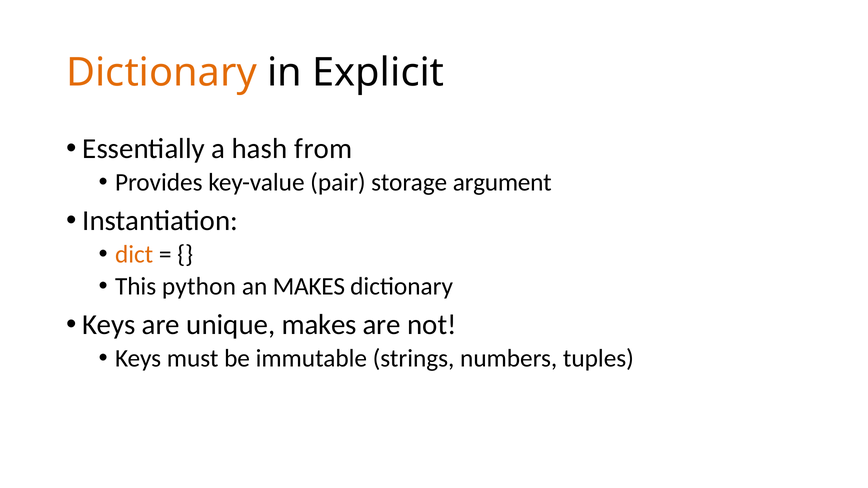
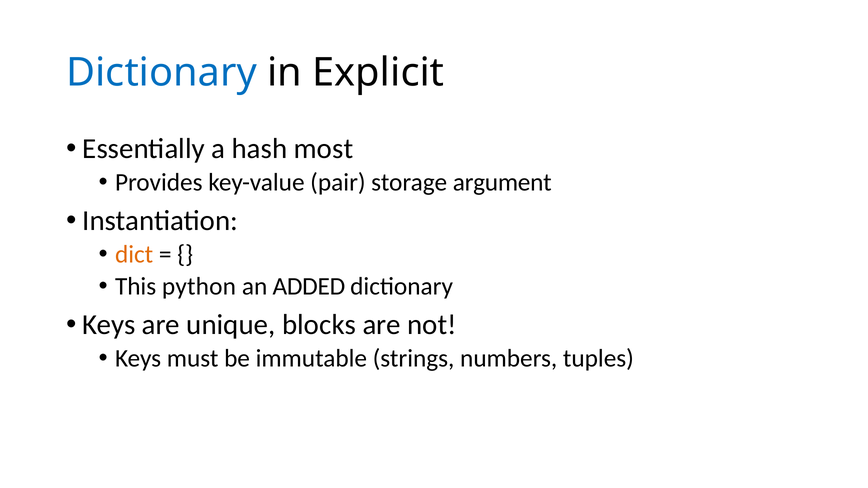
Dictionary at (161, 73) colour: orange -> blue
from: from -> most
an MAKES: MAKES -> ADDED
unique makes: makes -> blocks
